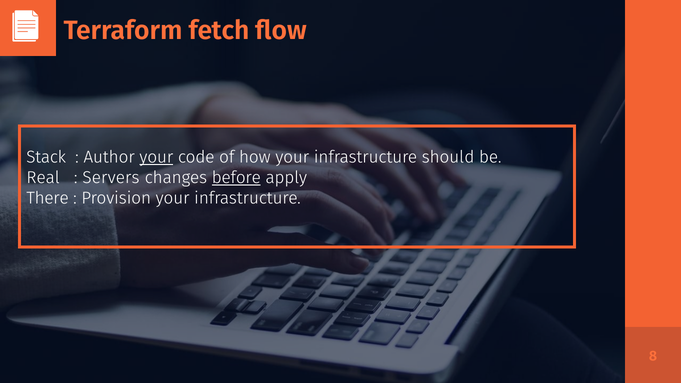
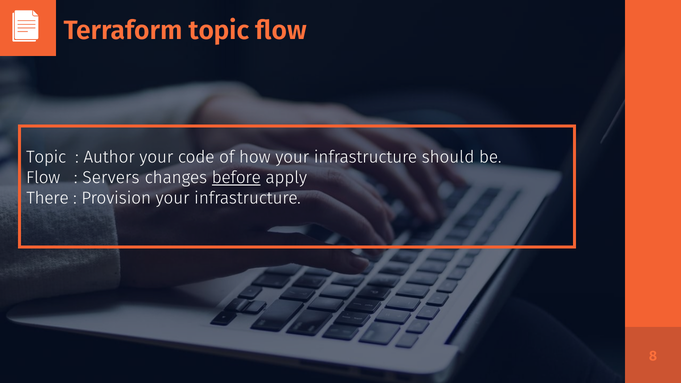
Terraform fetch: fetch -> topic
Stack at (46, 157): Stack -> Topic
your at (156, 157) underline: present -> none
Real at (43, 178): Real -> Flow
